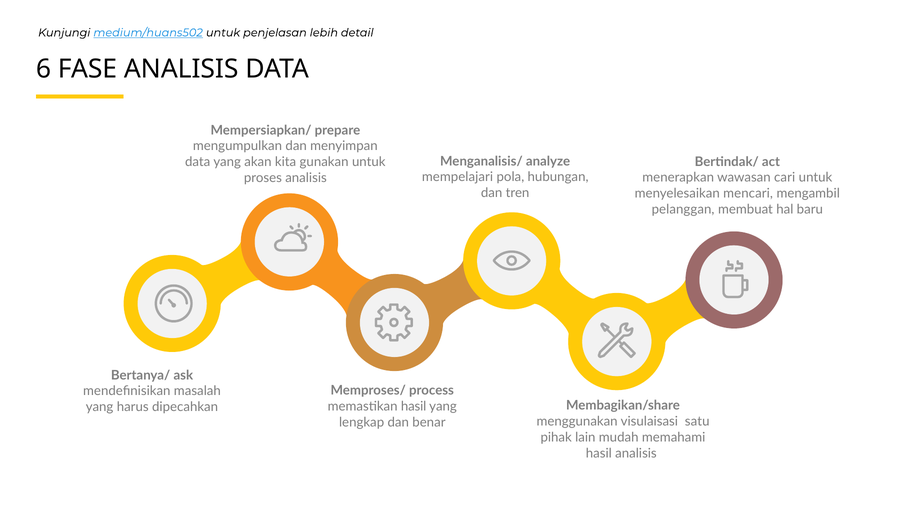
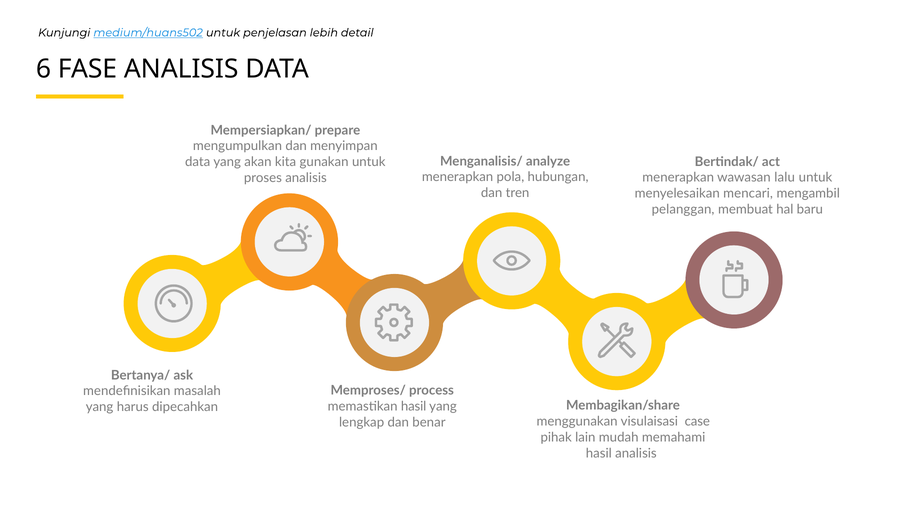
mempelajari at (458, 177): mempelajari -> menerapkan
cari: cari -> lalu
satu: satu -> case
